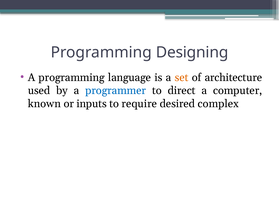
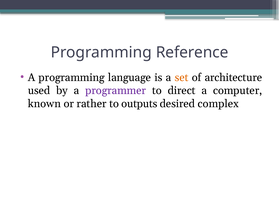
Designing: Designing -> Reference
programmer colour: blue -> purple
inputs: inputs -> rather
require: require -> outputs
